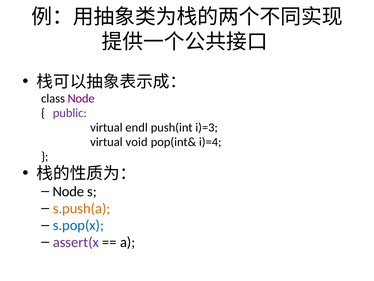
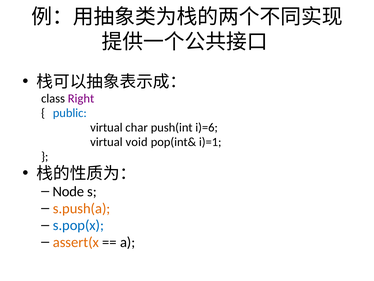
class Node: Node -> Right
public colour: purple -> blue
endl: endl -> char
i)=3: i)=3 -> i)=6
i)=4: i)=4 -> i)=1
assert(x colour: purple -> orange
